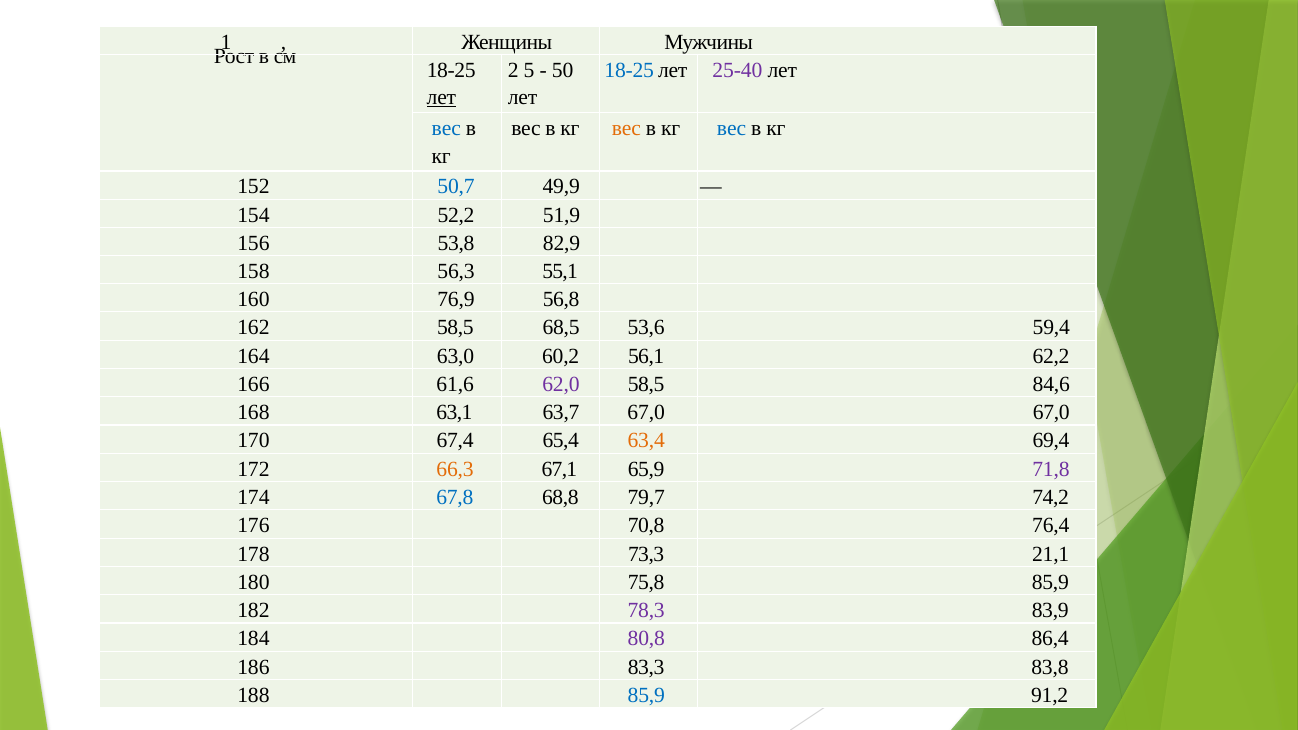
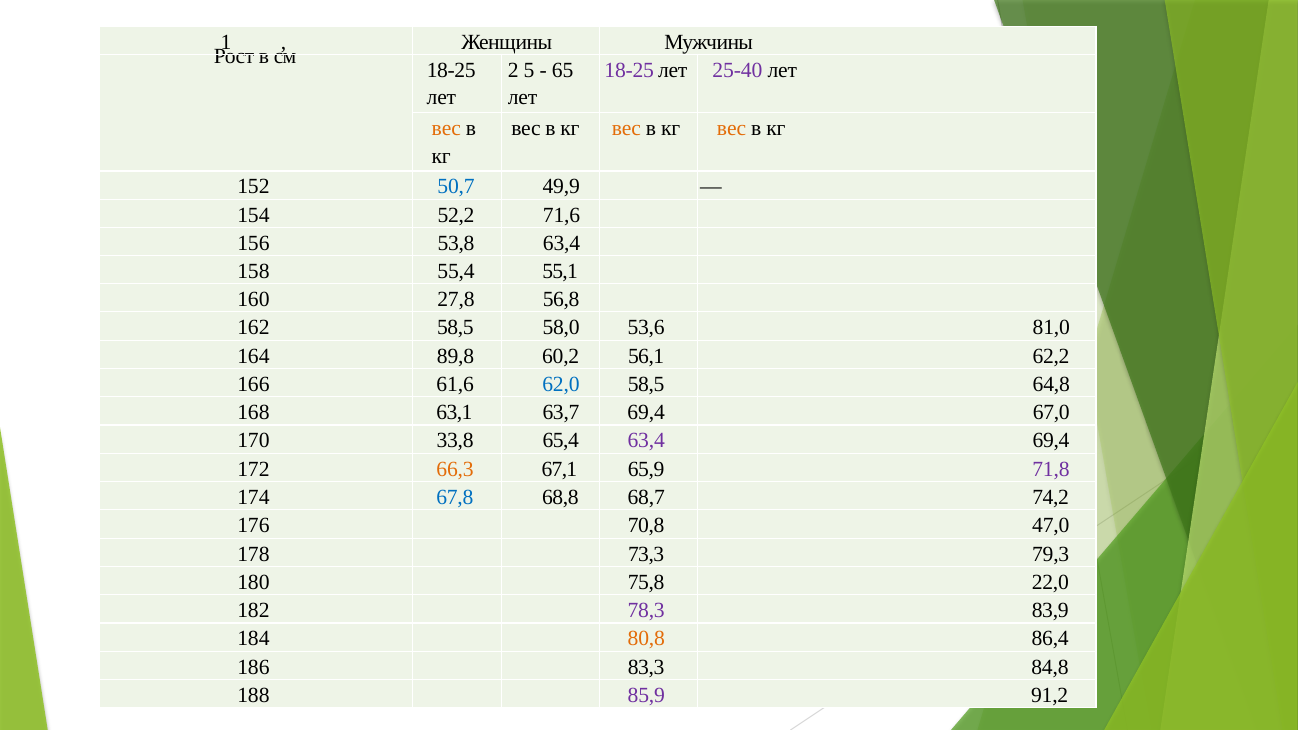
50: 50 -> 65
18-25 at (629, 70) colour: blue -> purple
лет at (441, 98) underline: present -> none
вес at (446, 128) colour: blue -> orange
вес at (732, 128) colour: blue -> orange
51,9: 51,9 -> 71,6
53,8 82,9: 82,9 -> 63,4
56,3: 56,3 -> 55,4
76,9: 76,9 -> 27,8
68,5: 68,5 -> 58,0
59,4: 59,4 -> 81,0
63,0: 63,0 -> 89,8
62,0 colour: purple -> blue
84,6: 84,6 -> 64,8
63,7 67,0: 67,0 -> 69,4
67,4: 67,4 -> 33,8
63,4 at (646, 441) colour: orange -> purple
79,7: 79,7 -> 68,7
76,4: 76,4 -> 47,0
21,1: 21,1 -> 79,3
75,8 85,9: 85,9 -> 22,0
80,8 colour: purple -> orange
83,8: 83,8 -> 84,8
85,9 at (646, 695) colour: blue -> purple
